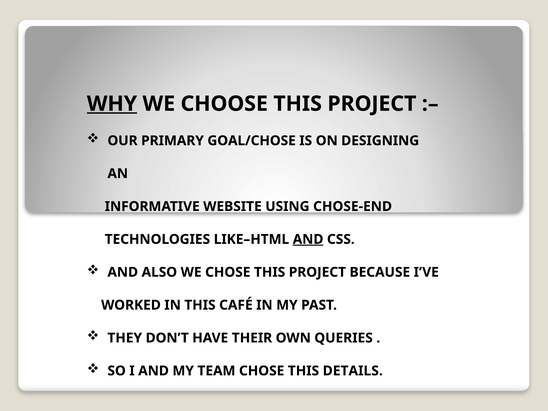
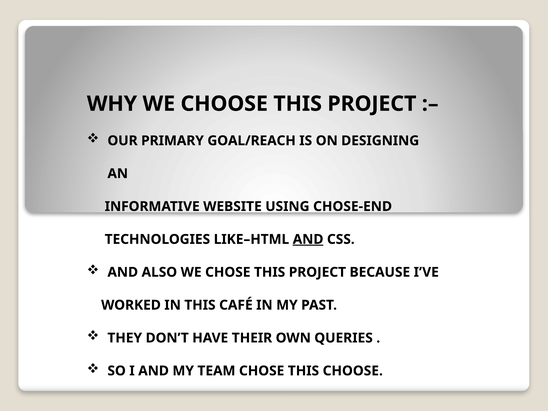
WHY underline: present -> none
GOAL/CHOSE: GOAL/CHOSE -> GOAL/REACH
THIS DETAILS: DETAILS -> CHOOSE
